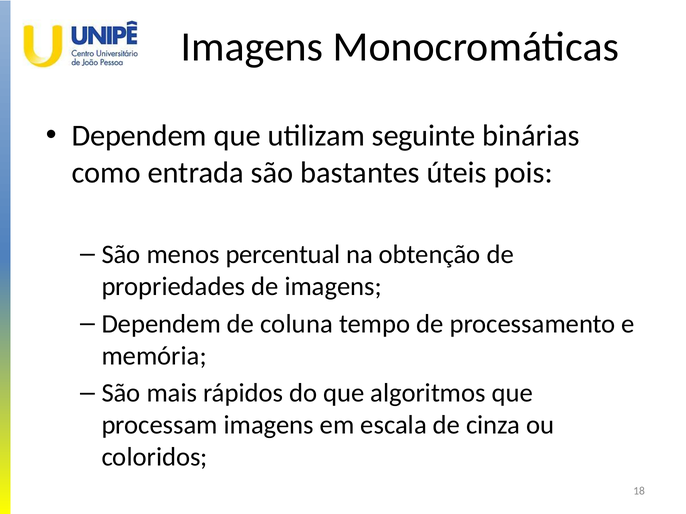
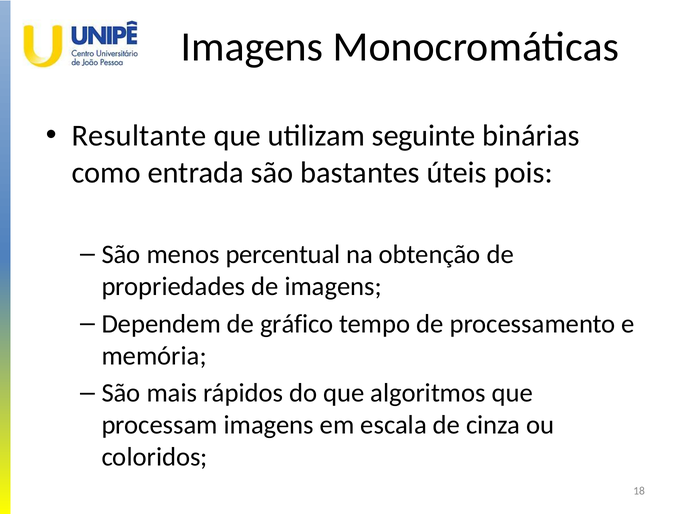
Dependem at (139, 136): Dependem -> Resultante
coluna: coluna -> gráfico
